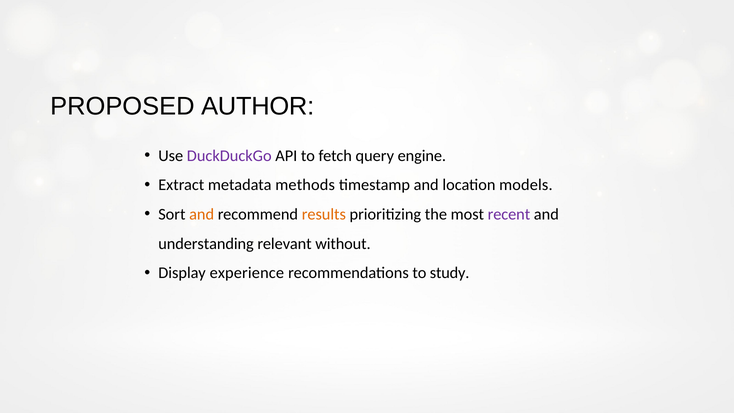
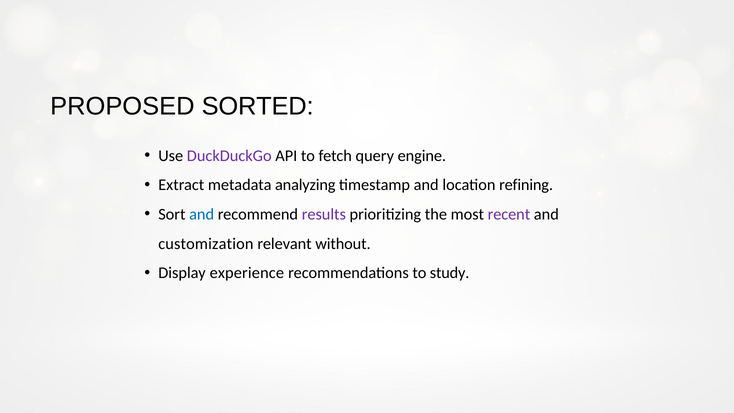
AUTHOR: AUTHOR -> SORTED
methods: methods -> analyzing
models: models -> refining
and at (202, 214) colour: orange -> blue
results colour: orange -> purple
understanding: understanding -> customization
